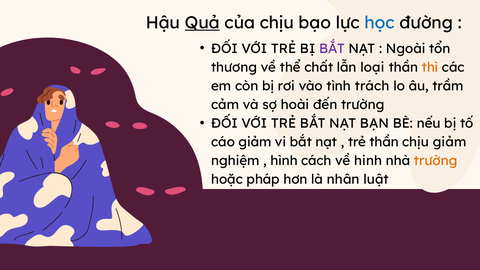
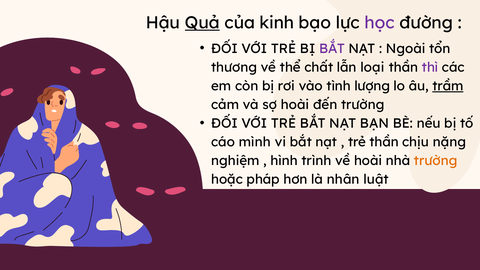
của chịu: chịu -> kinh
học colour: blue -> purple
thì colour: orange -> purple
trách: trách -> lượng
trầm underline: none -> present
cáo giảm: giảm -> mình
chịu giảm: giảm -> nặng
cách: cách -> trình
về hinh: hinh -> hoài
